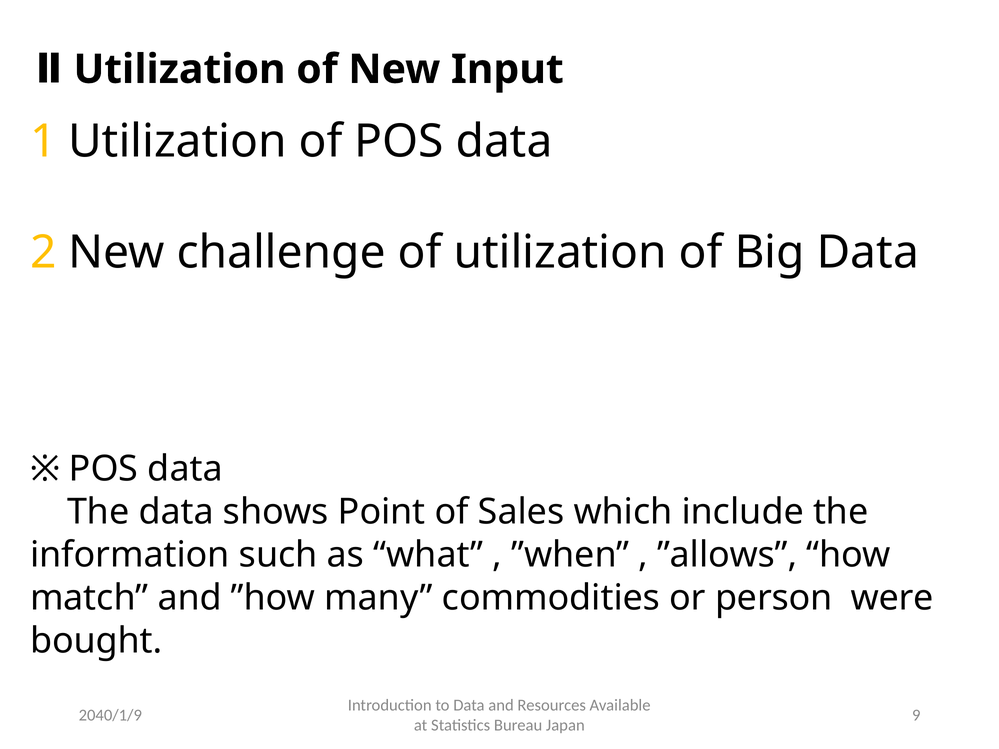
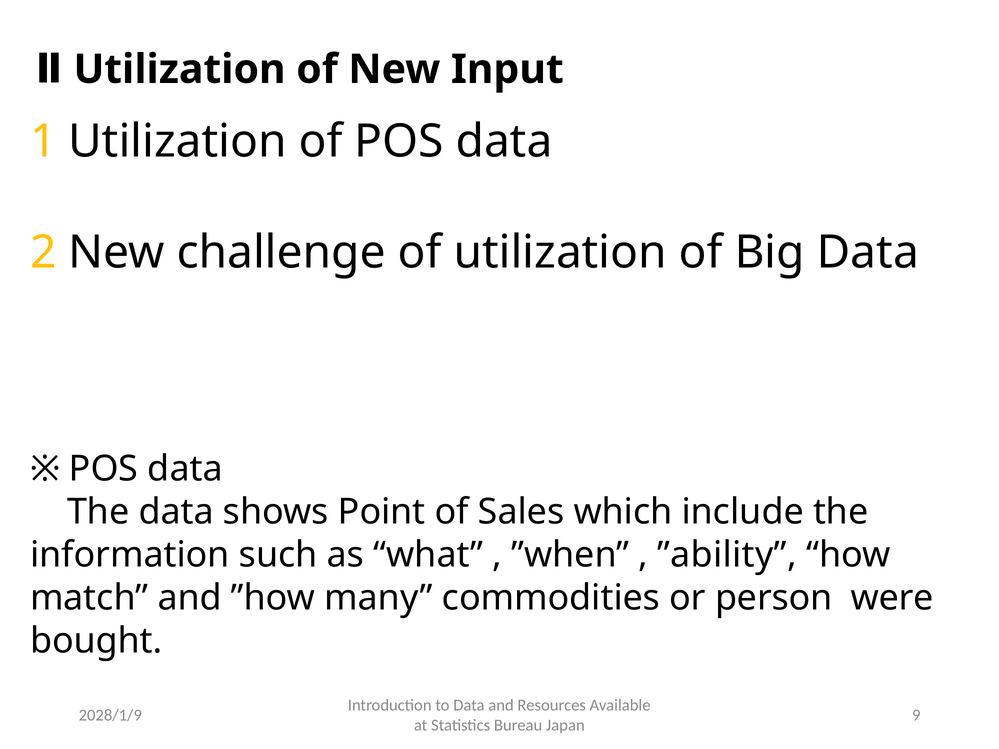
”allows: ”allows -> ”ability
2040/1/9: 2040/1/9 -> 2028/1/9
